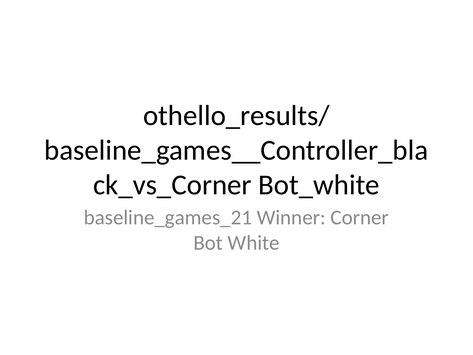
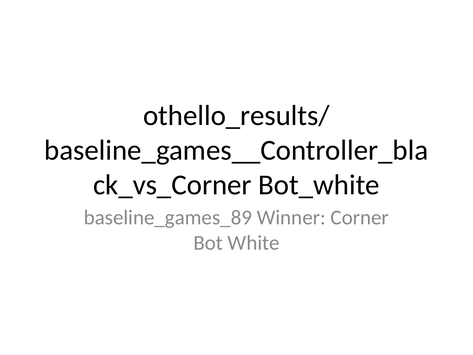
baseline_games_21: baseline_games_21 -> baseline_games_89
